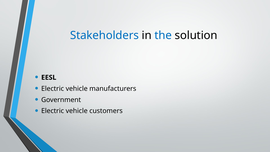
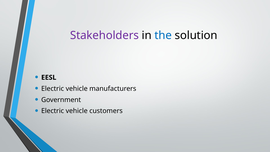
Stakeholders colour: blue -> purple
